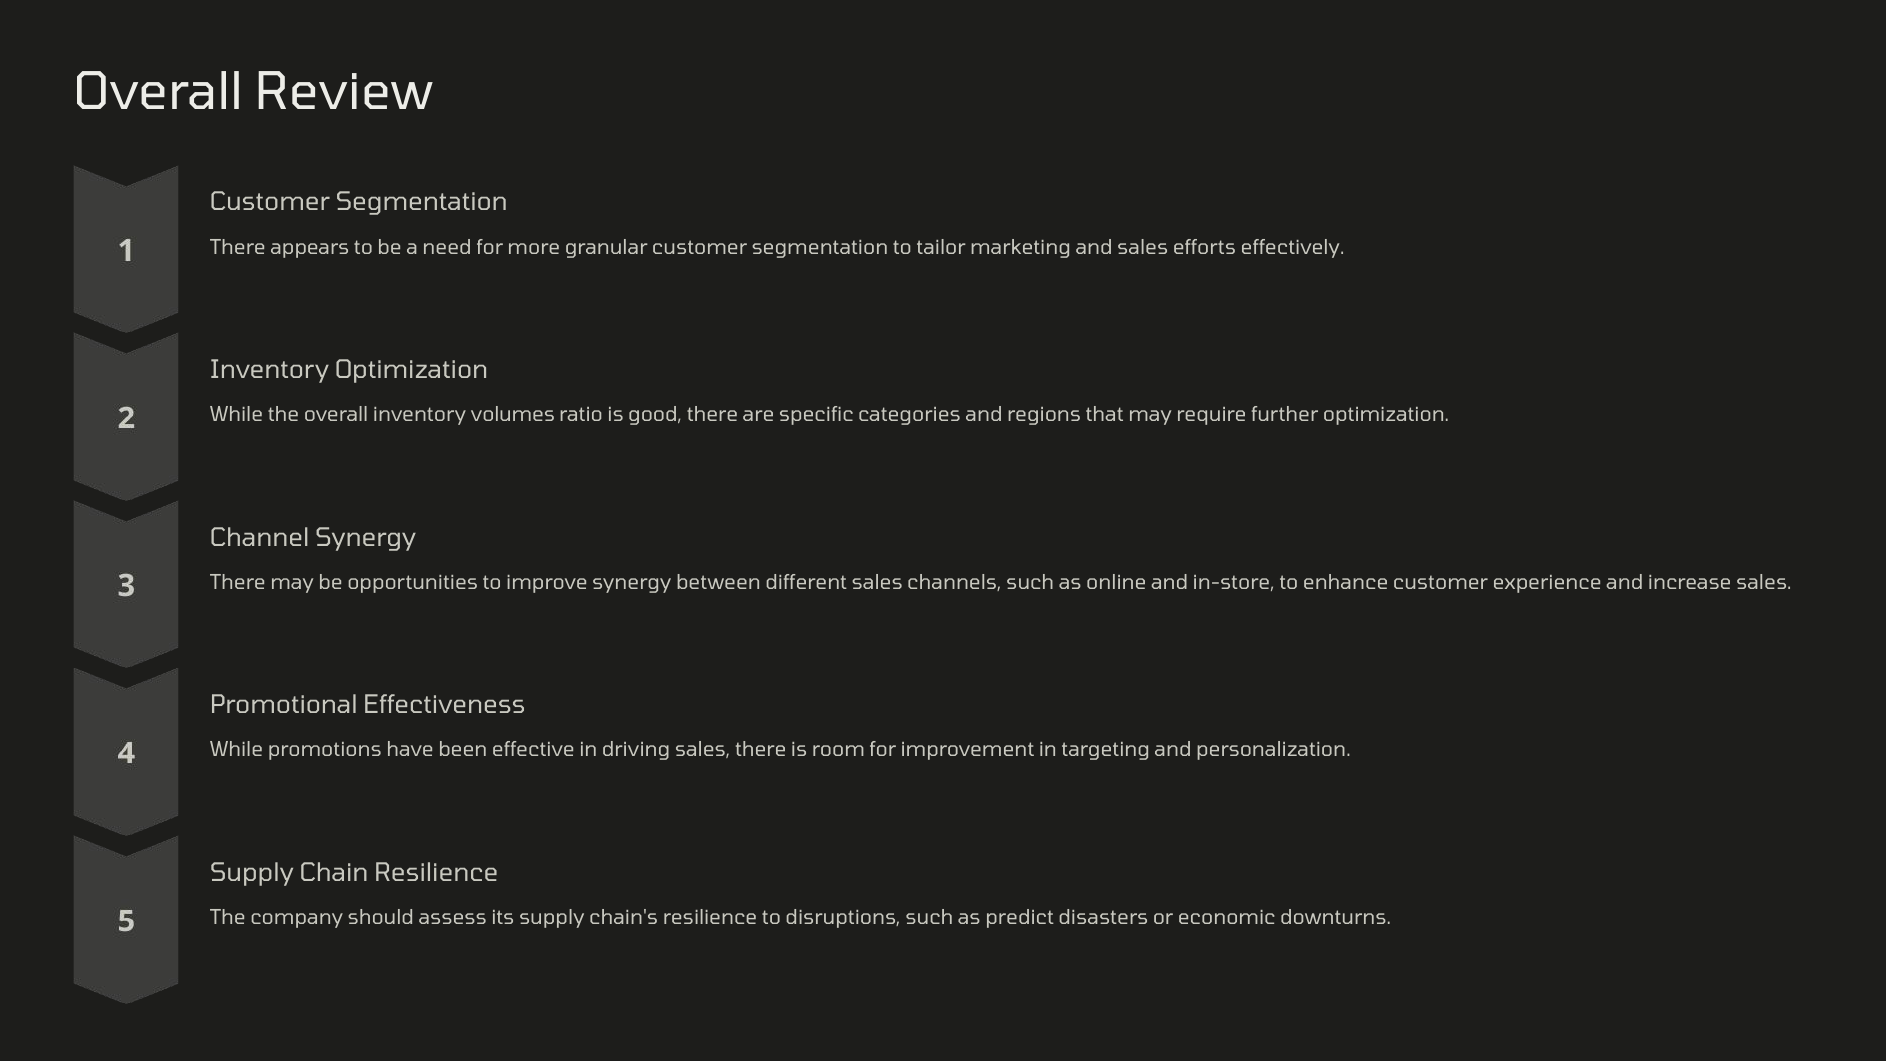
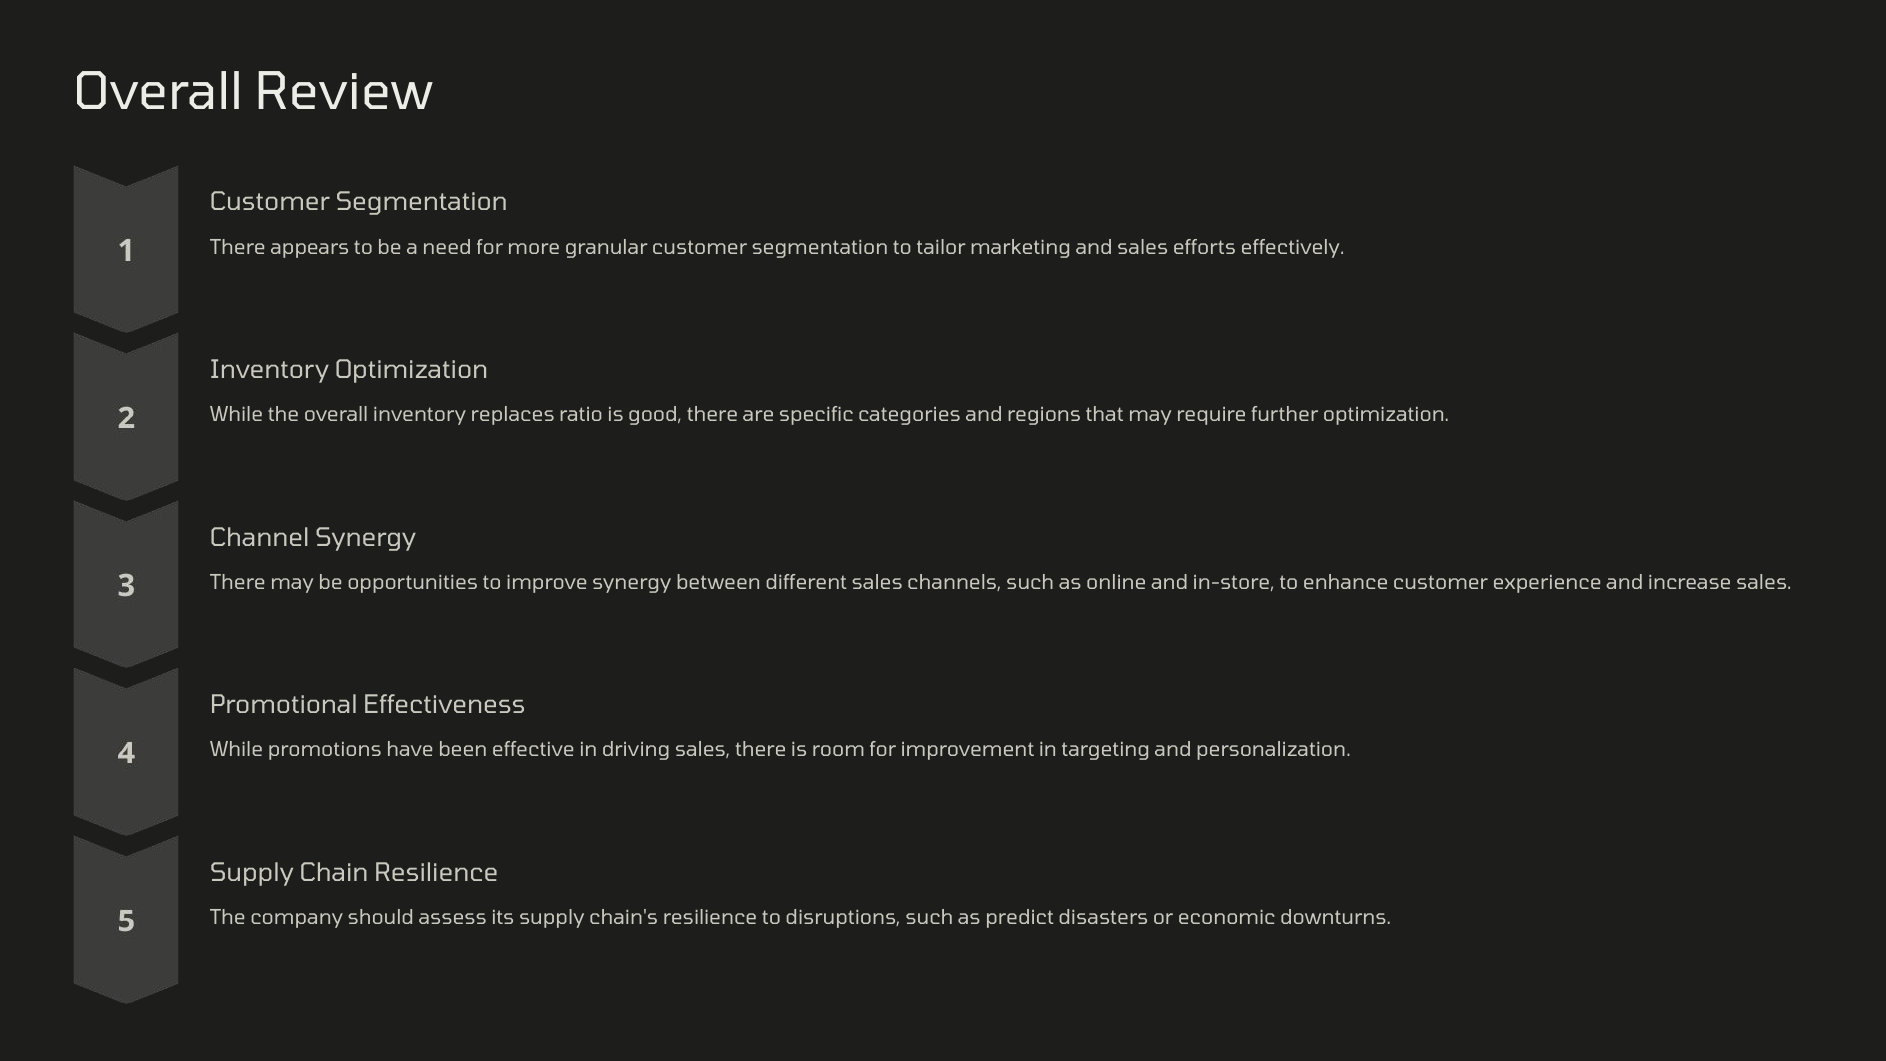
volumes: volumes -> replaces
